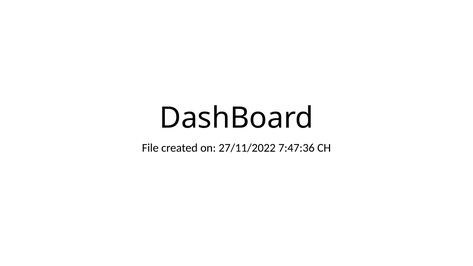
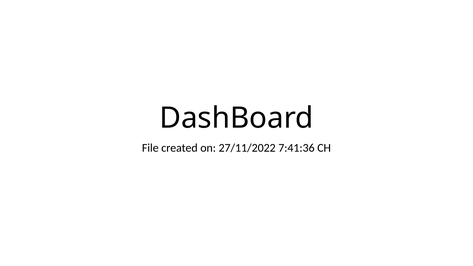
7:47:36: 7:47:36 -> 7:41:36
